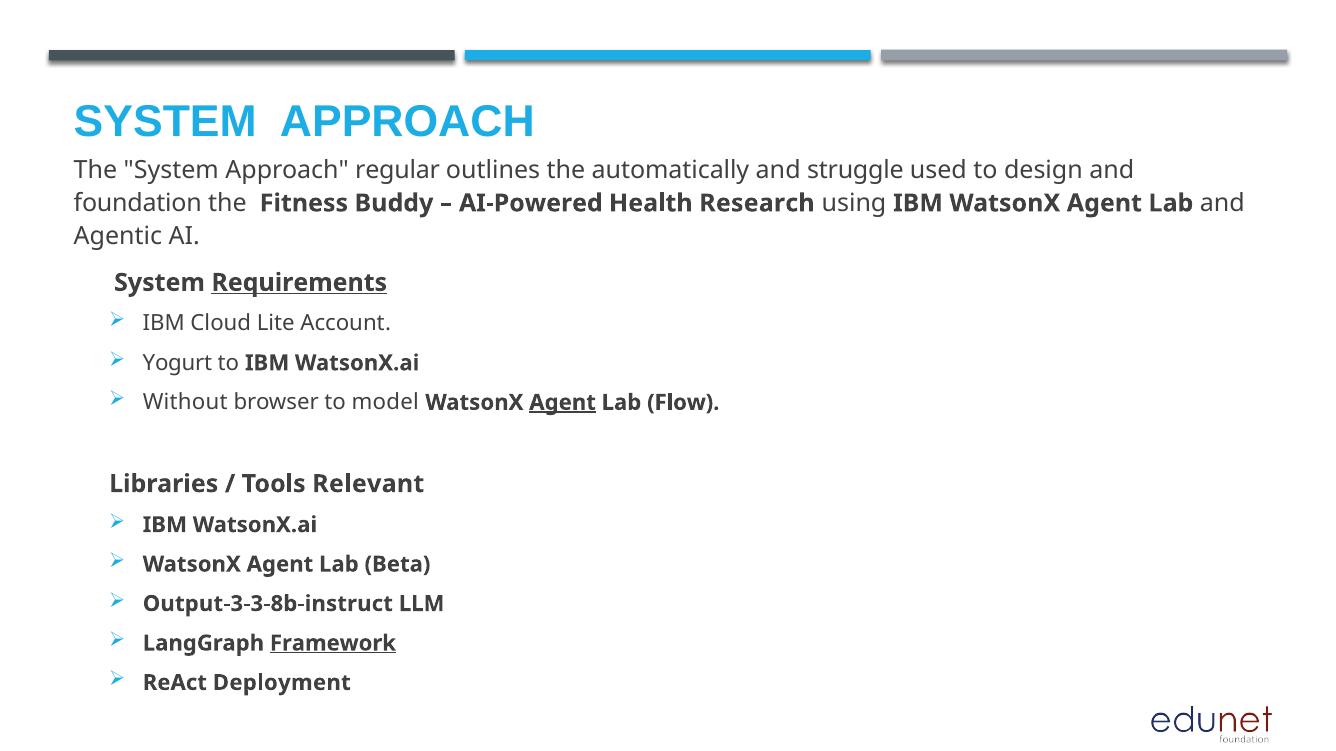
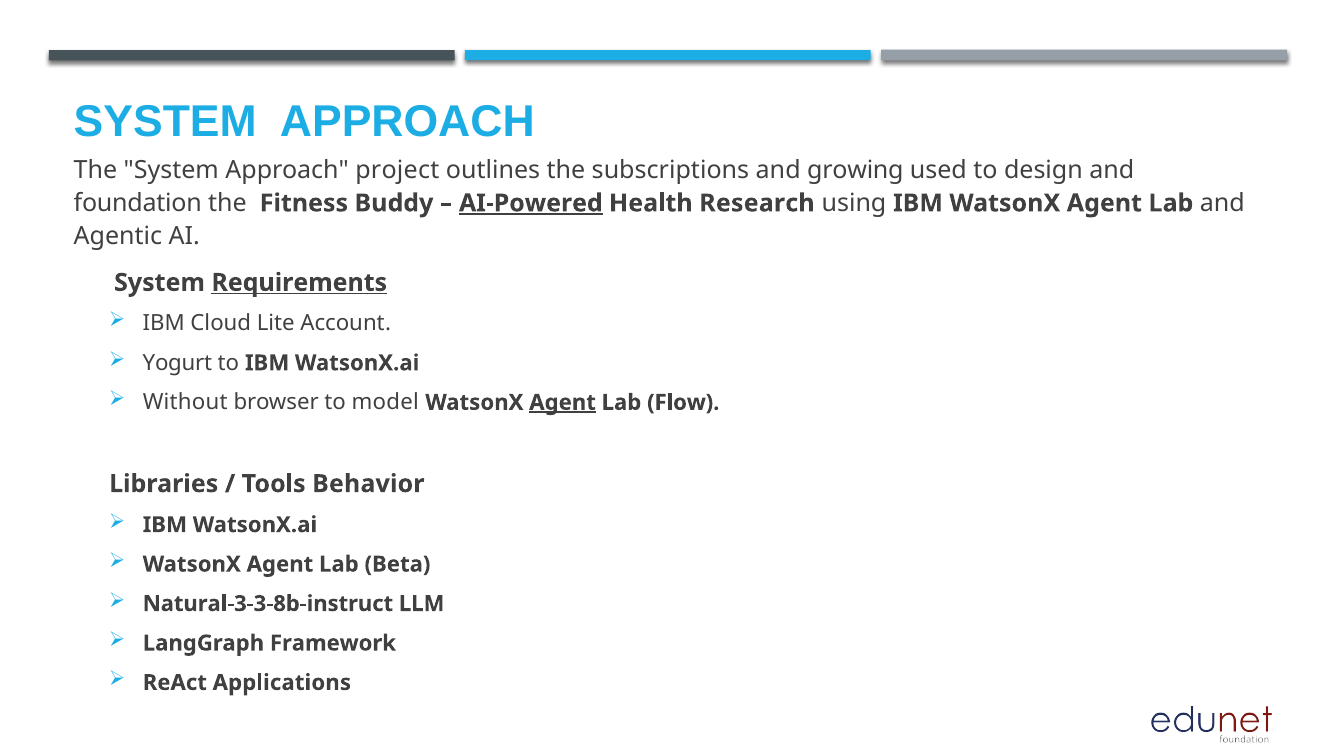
regular: regular -> project
automatically: automatically -> subscriptions
struggle: struggle -> growing
AI-Powered underline: none -> present
Relevant: Relevant -> Behavior
Output-3-3-8b-instruct: Output-3-3-8b-instruct -> Natural-3-3-8b-instruct
Framework underline: present -> none
Deployment: Deployment -> Applications
